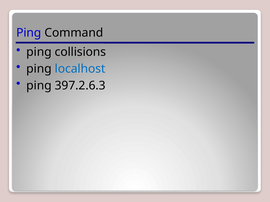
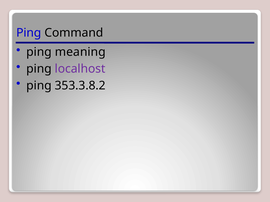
collisions: collisions -> meaning
localhost colour: blue -> purple
397.2.6.3: 397.2.6.3 -> 353.3.8.2
